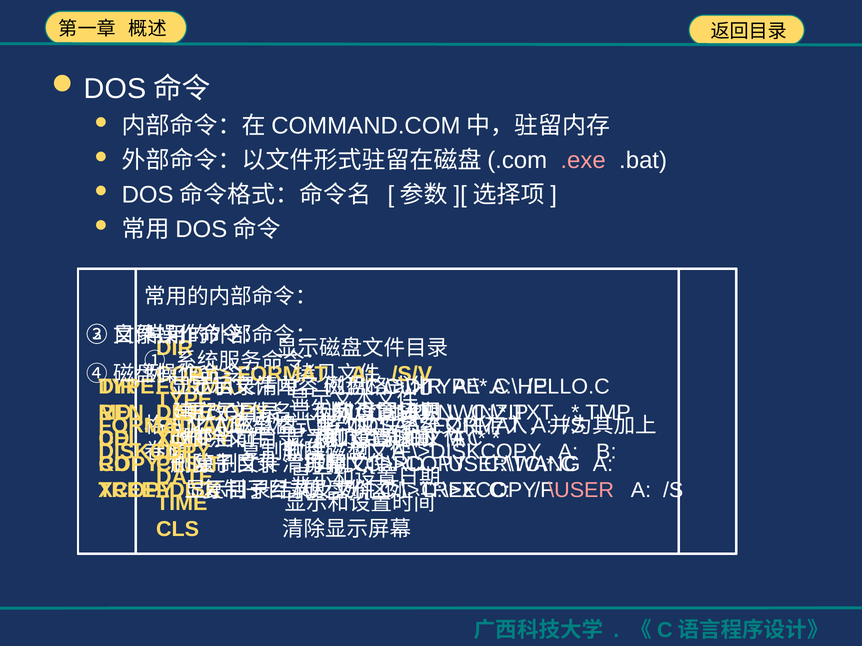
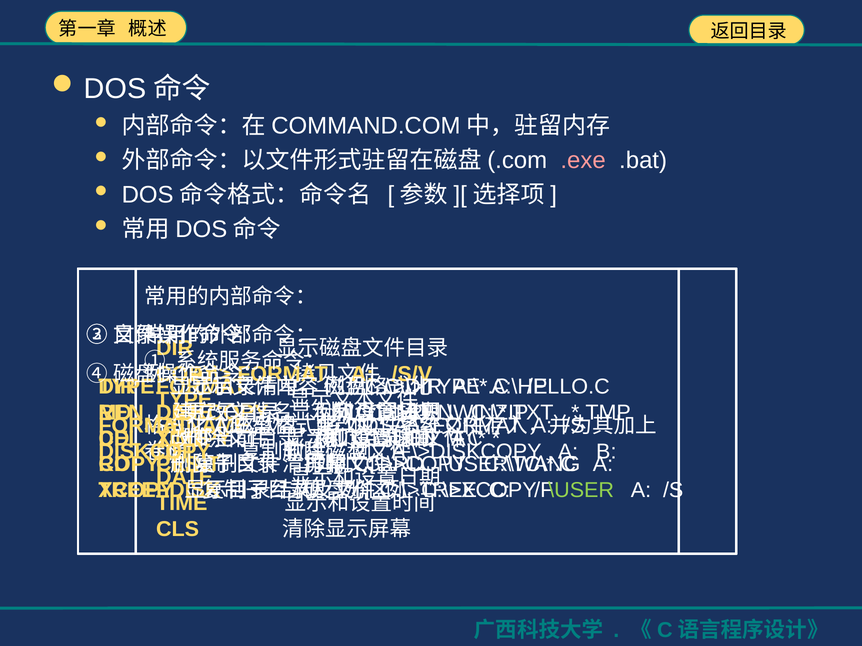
\USER colour: pink -> light green
